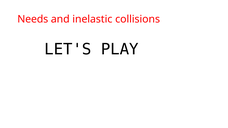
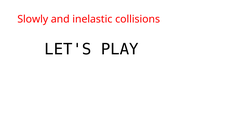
Needs: Needs -> Slowly
